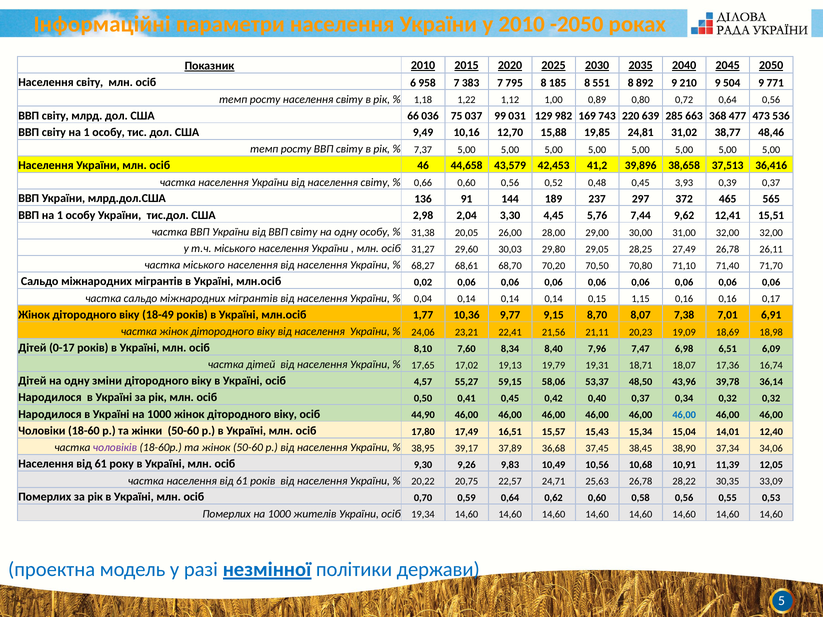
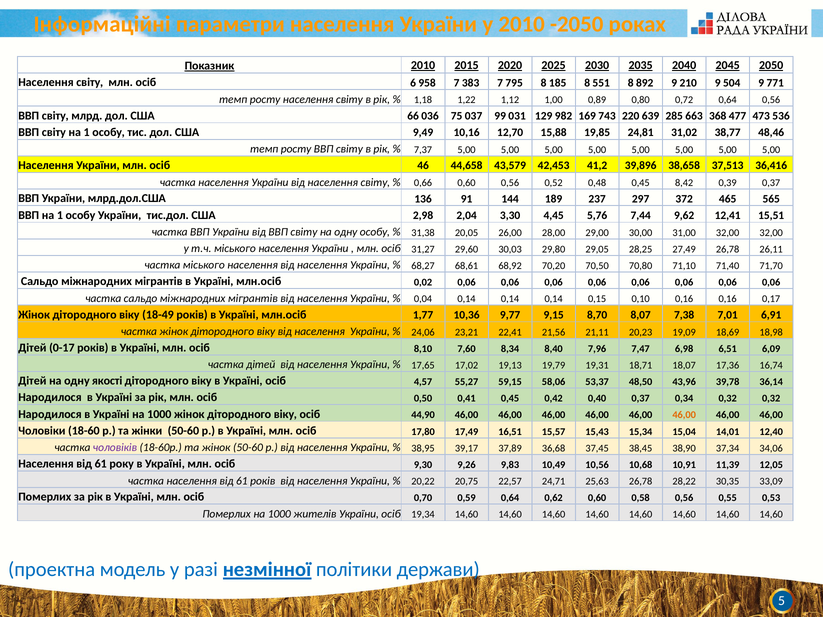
3,93: 3,93 -> 8,42
68,70: 68,70 -> 68,92
1,15: 1,15 -> 0,10
зміни: зміни -> якості
46,00 at (684, 415) colour: blue -> orange
